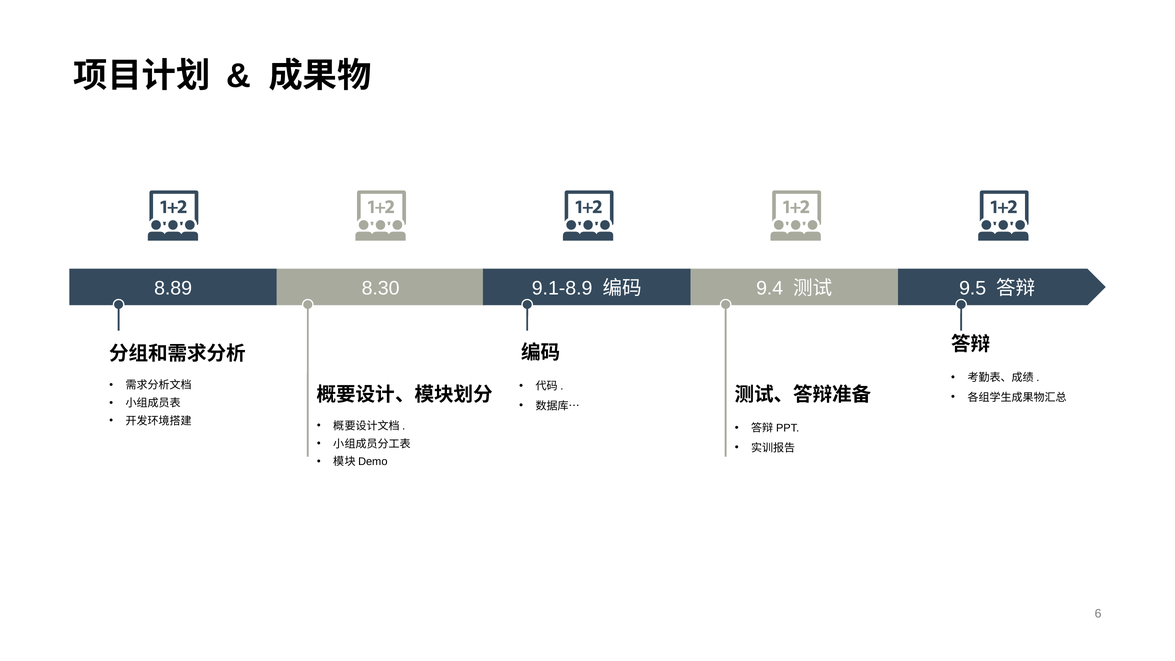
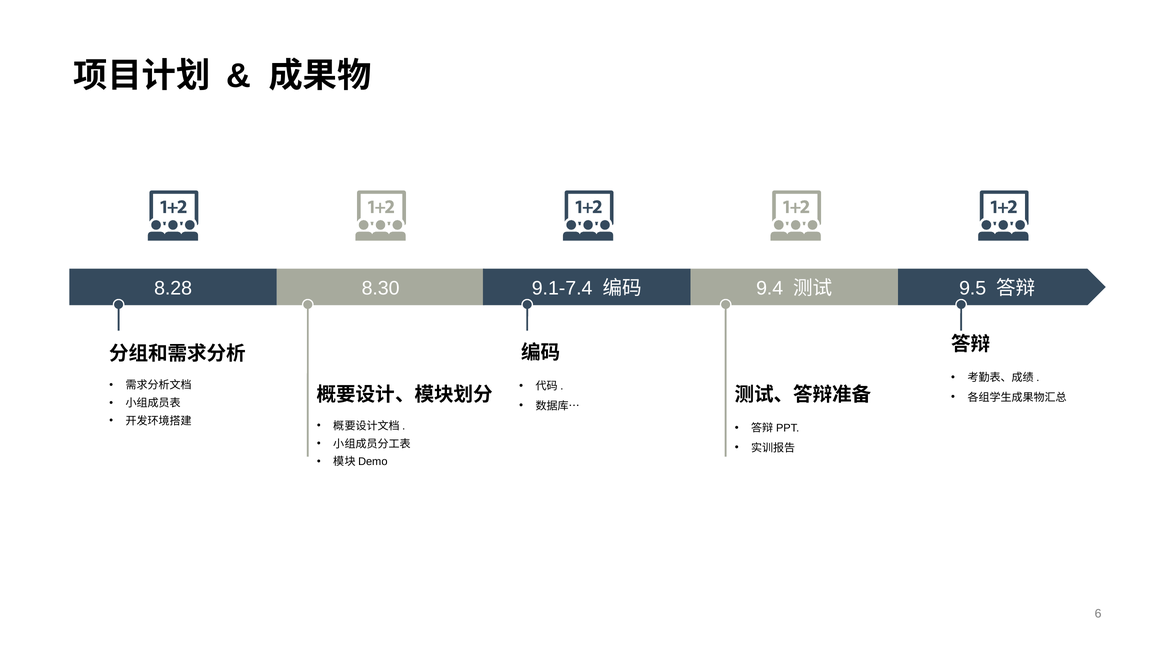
8.89: 8.89 -> 8.28
9.1-8.9: 9.1-8.9 -> 9.1-7.4
